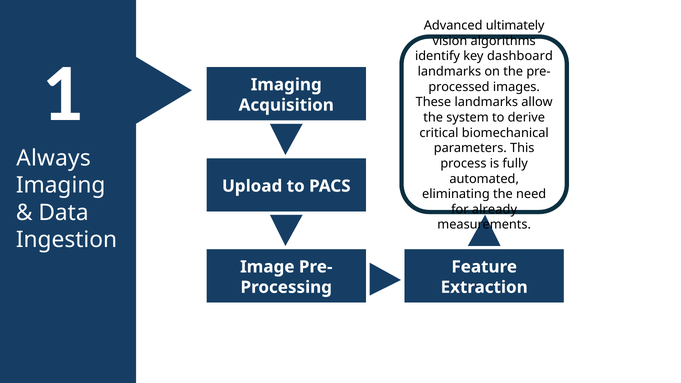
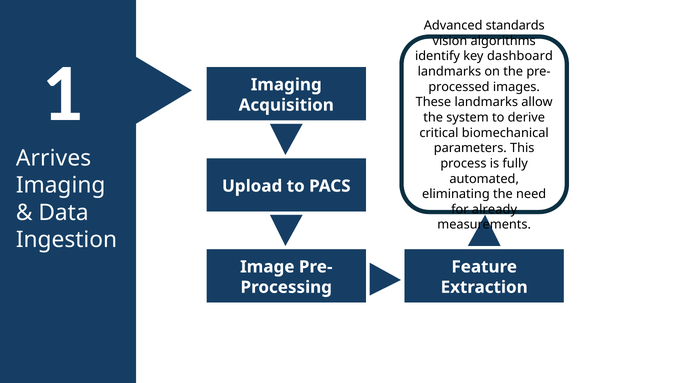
ultimately: ultimately -> standards
Always: Always -> Arrives
